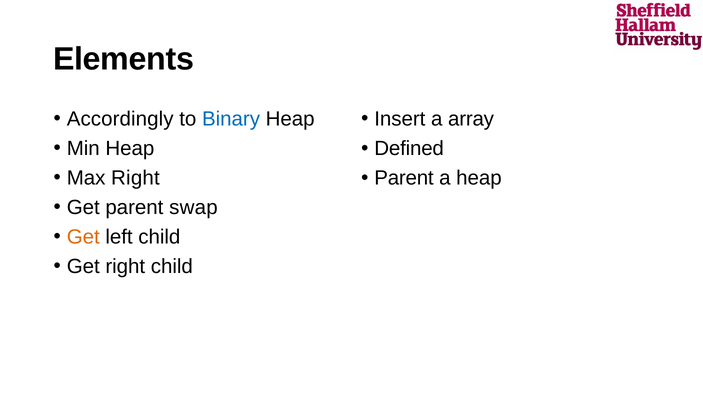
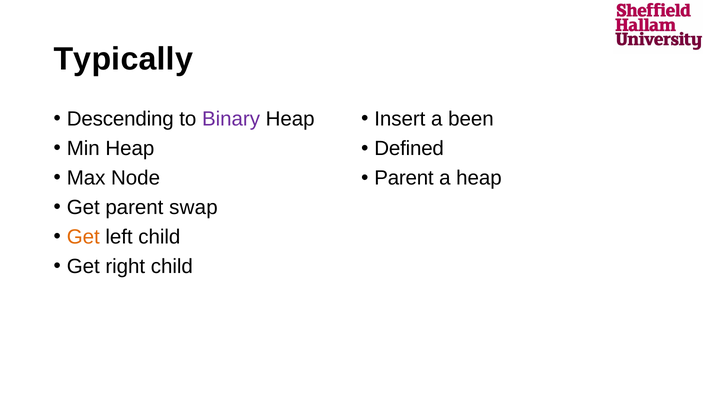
Elements: Elements -> Typically
Accordingly: Accordingly -> Descending
Binary colour: blue -> purple
array: array -> been
Max Right: Right -> Node
